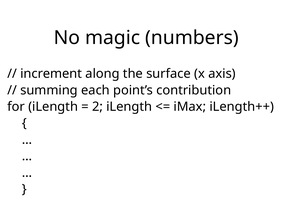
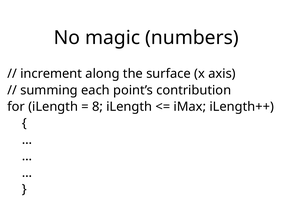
2: 2 -> 8
